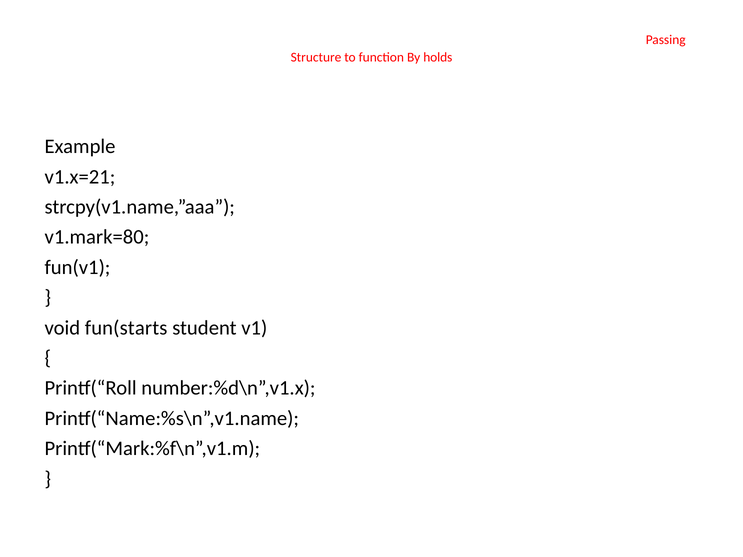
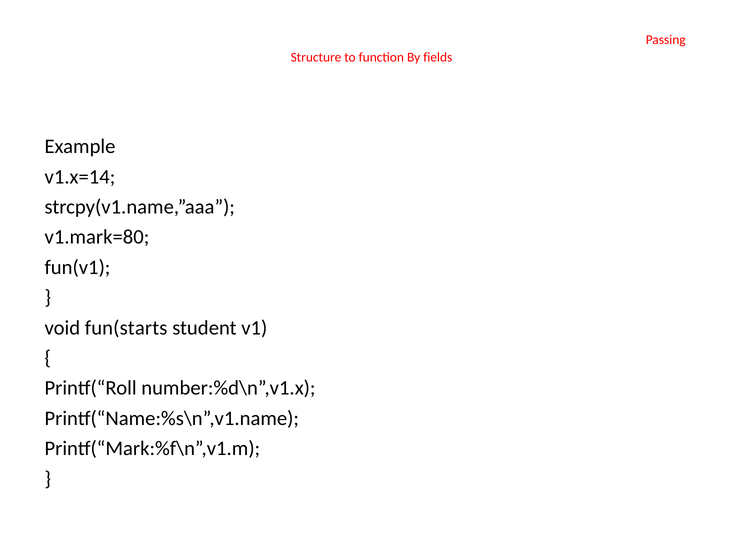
holds: holds -> fields
v1.x=21: v1.x=21 -> v1.x=14
